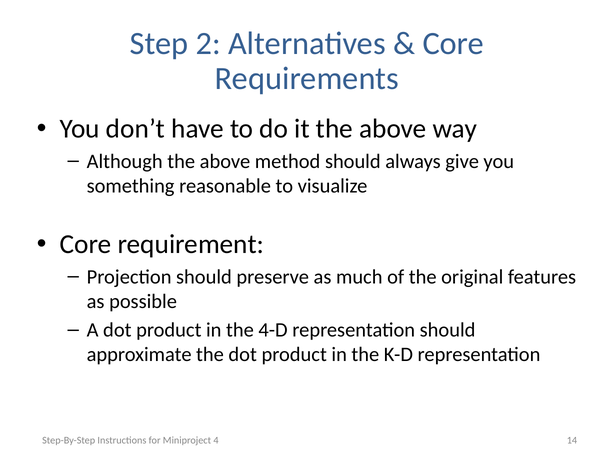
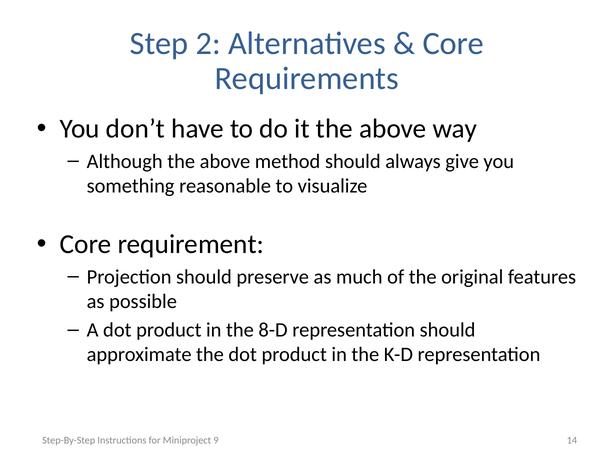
4-D: 4-D -> 8-D
4: 4 -> 9
